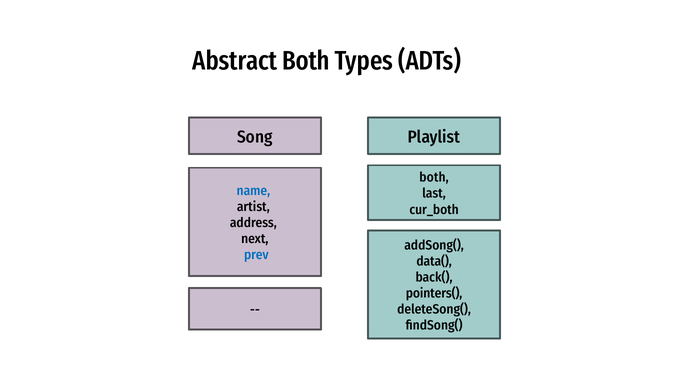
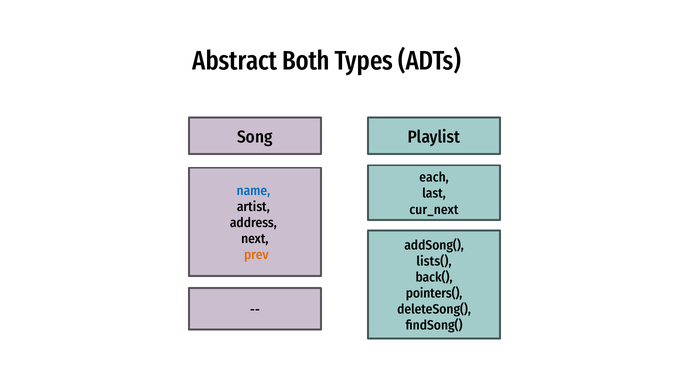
both at (434, 178): both -> each
cur_both: cur_both -> cur_next
prev colour: blue -> orange
data(: data( -> lists(
